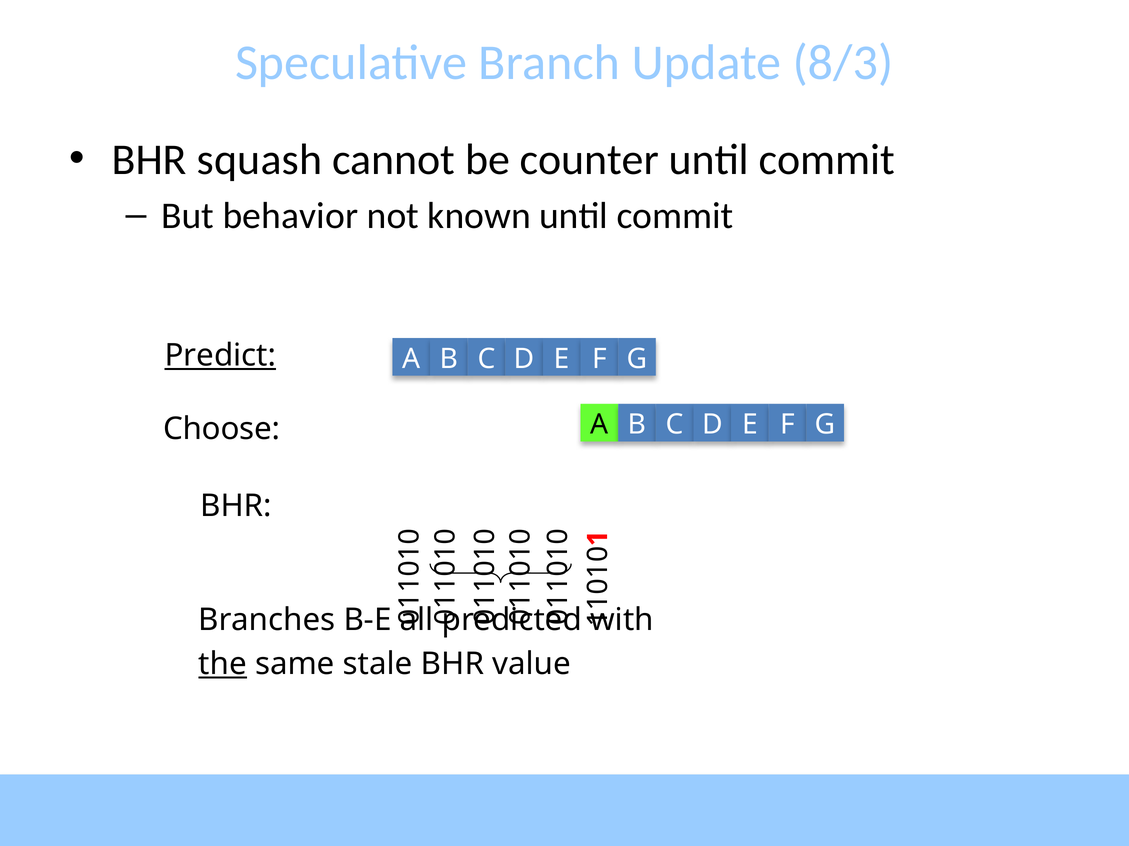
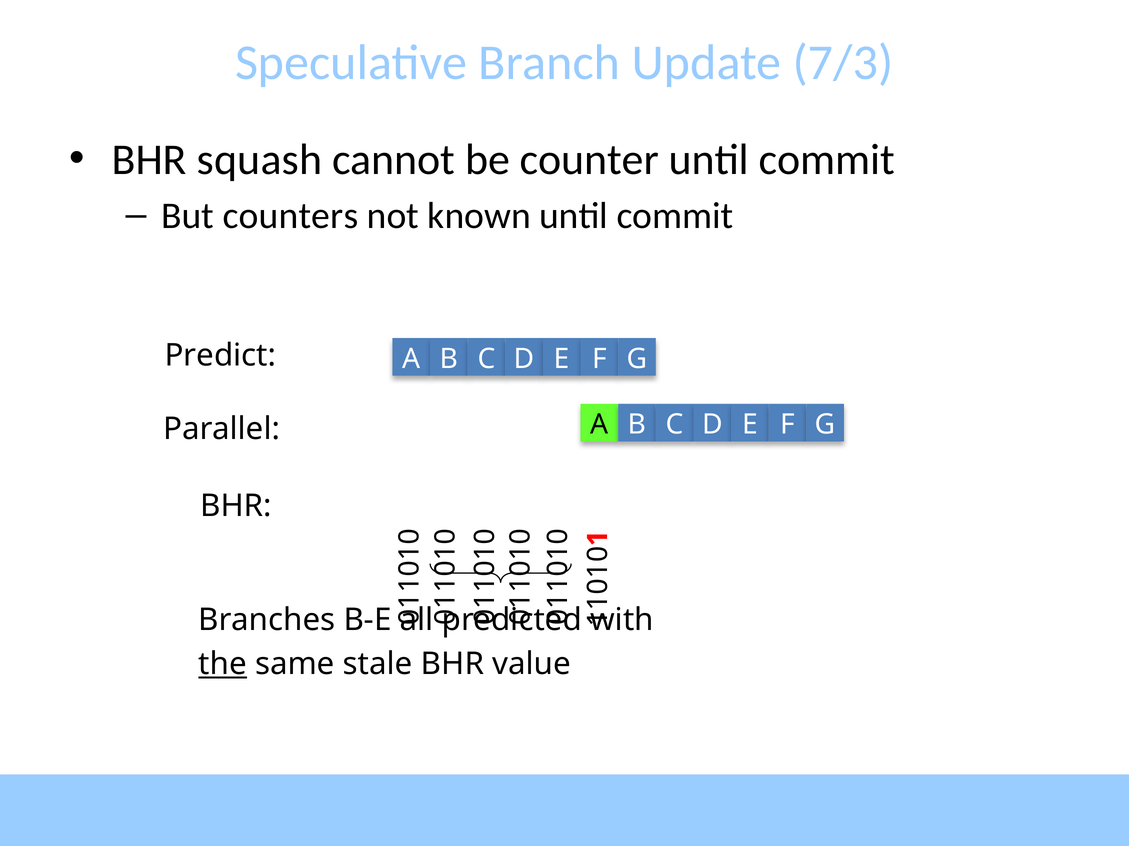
8/3: 8/3 -> 7/3
behavior: behavior -> counters
Predict underline: present -> none
Choose: Choose -> Parallel
